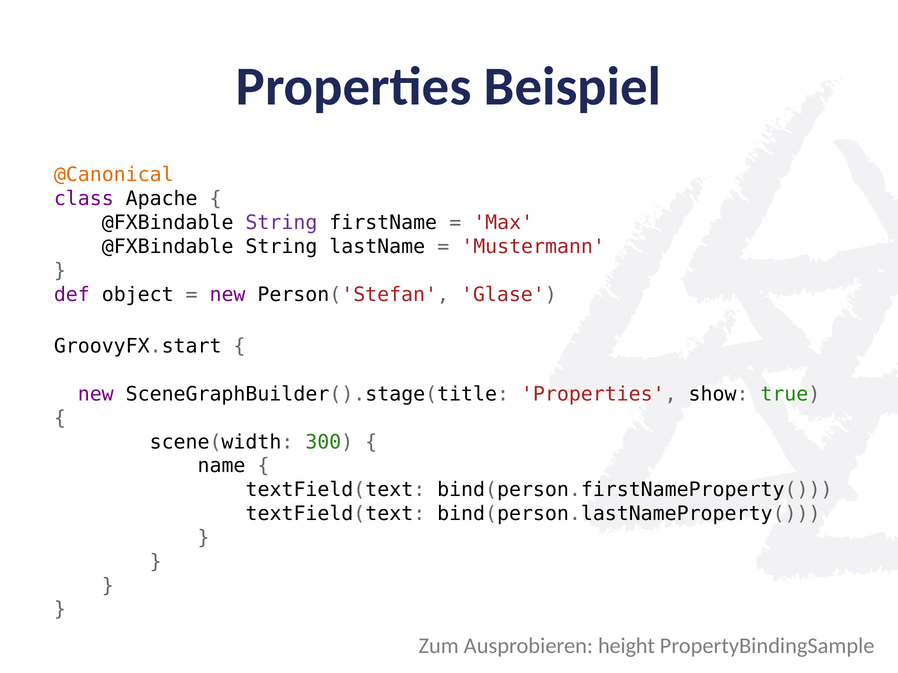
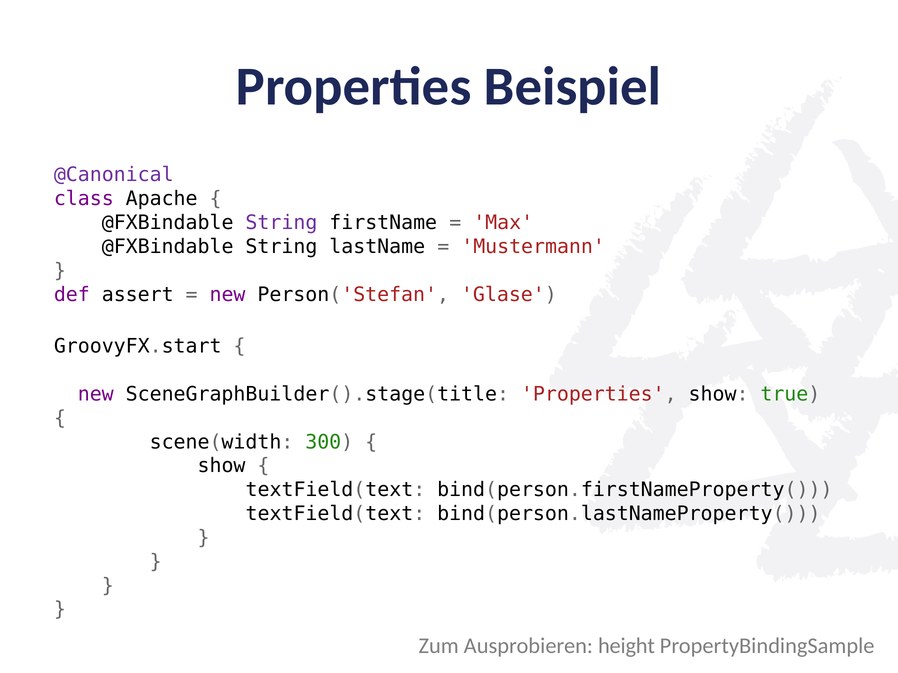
@Canonical colour: orange -> purple
object: object -> assert
name at (222, 466): name -> show
